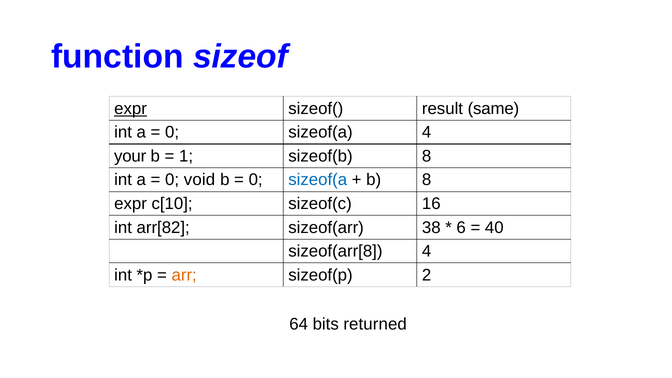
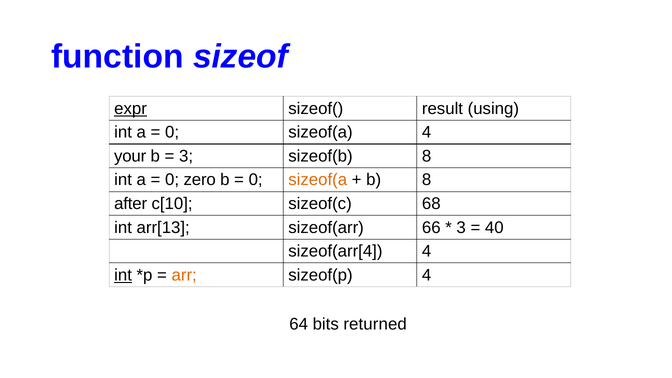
same: same -> using
1 at (186, 156): 1 -> 3
void: void -> zero
sizeof(a at (318, 180) colour: blue -> orange
expr at (131, 204): expr -> after
16: 16 -> 68
arr[82: arr[82 -> arr[13
38: 38 -> 66
6 at (461, 228): 6 -> 3
sizeof(arr[8: sizeof(arr[8 -> sizeof(arr[4
int at (123, 275) underline: none -> present
sizeof(p 2: 2 -> 4
